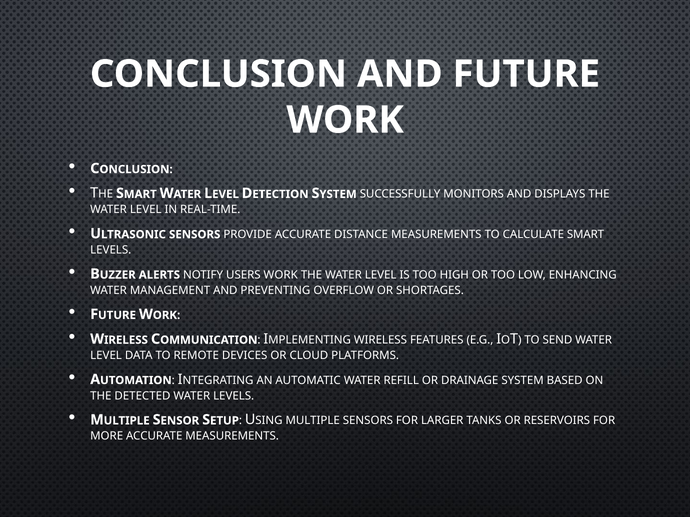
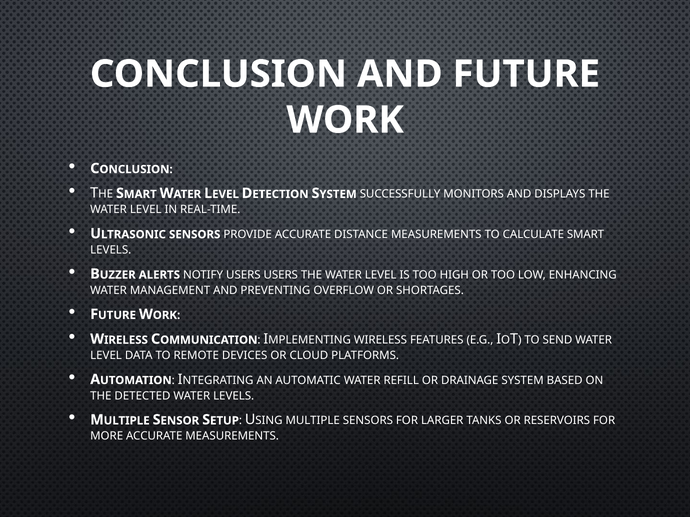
USERS WORK: WORK -> USERS
